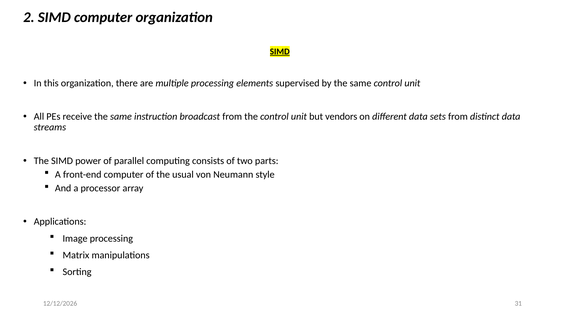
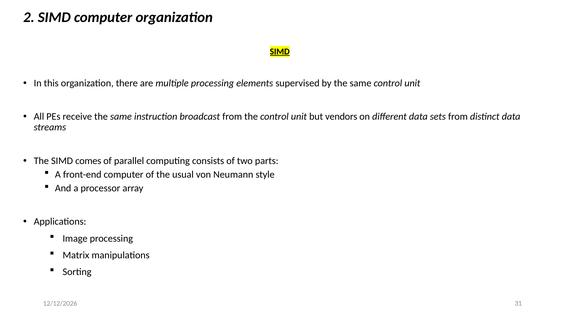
power: power -> comes
